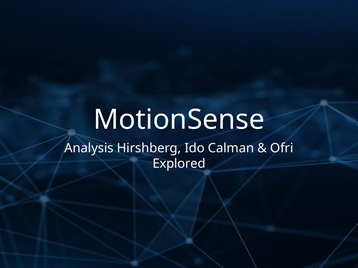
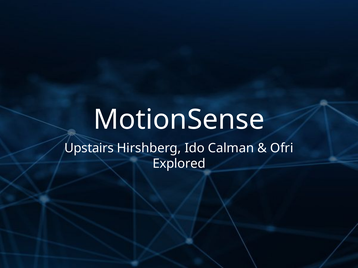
Analysis: Analysis -> Upstairs
